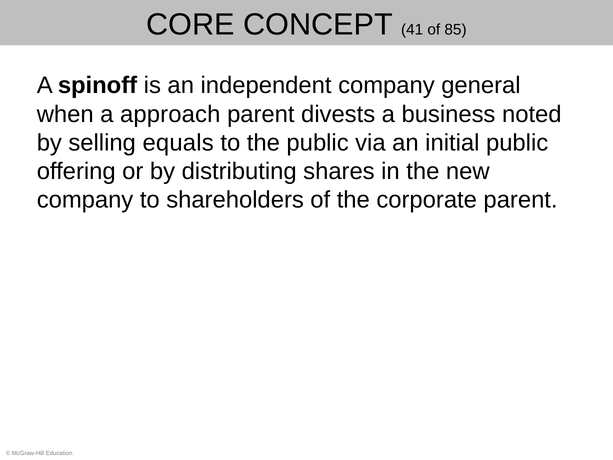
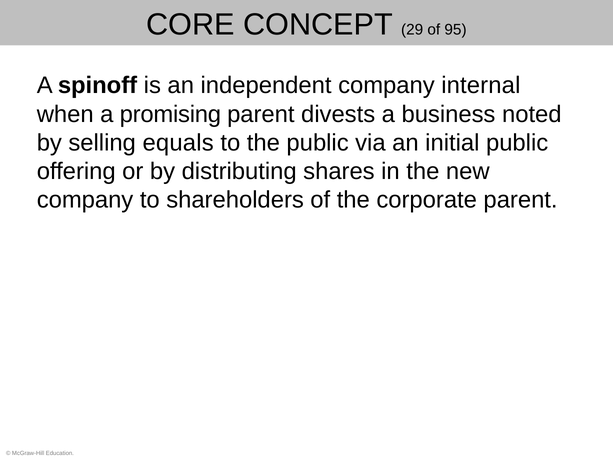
41: 41 -> 29
85: 85 -> 95
general: general -> internal
approach: approach -> promising
